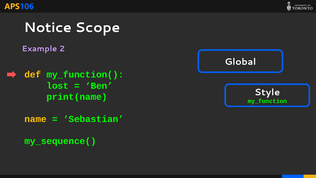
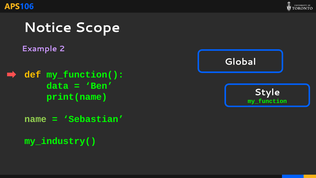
lost: lost -> data
name colour: yellow -> light green
my_sequence(: my_sequence( -> my_industry(
